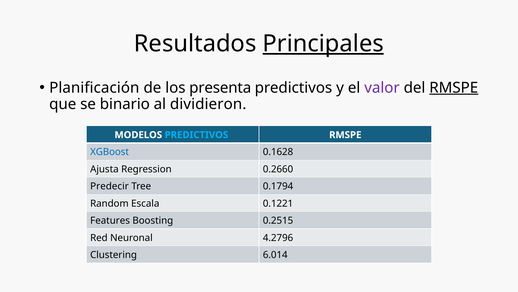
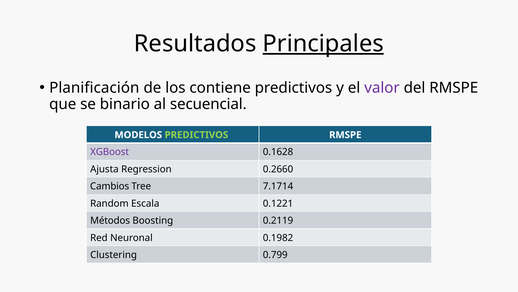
presenta: presenta -> contiene
RMSPE at (454, 88) underline: present -> none
dividieron: dividieron -> secuencial
PREDICTIVOS at (196, 135) colour: light blue -> light green
XGBoost colour: blue -> purple
Predecir: Predecir -> Cambios
0.1794: 0.1794 -> 7.1714
Features: Features -> Métodos
0.2515: 0.2515 -> 0.2119
4.2796: 4.2796 -> 0.1982
6.014: 6.014 -> 0.799
